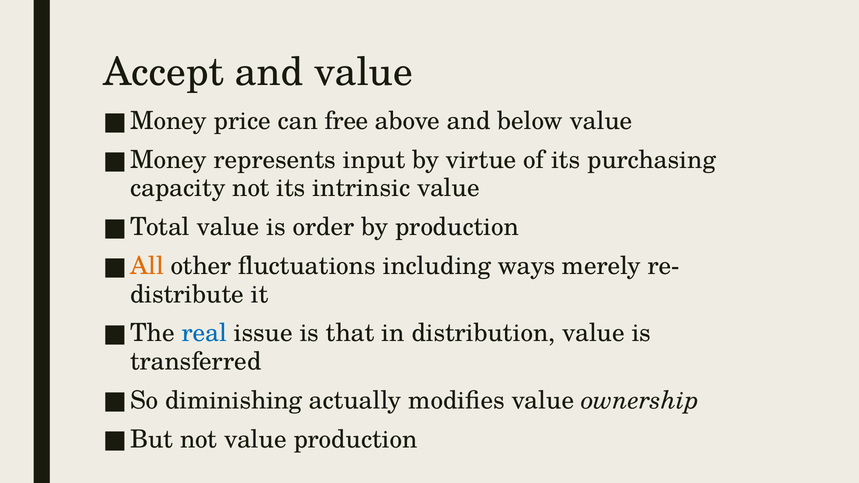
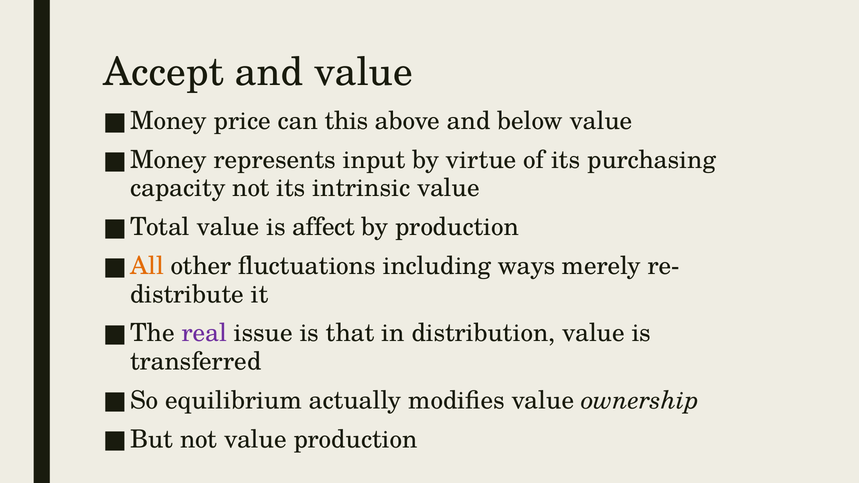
free: free -> this
order: order -> affect
real colour: blue -> purple
diminishing: diminishing -> equilibrium
